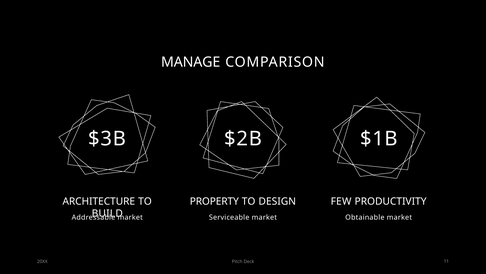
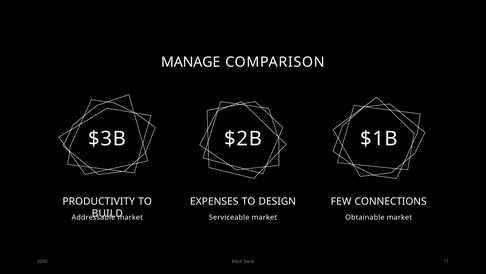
ARCHITECTURE: ARCHITECTURE -> PRODUCTIVITY
PROPERTY: PROPERTY -> EXPENSES
PRODUCTIVITY: PRODUCTIVITY -> CONNECTIONS
